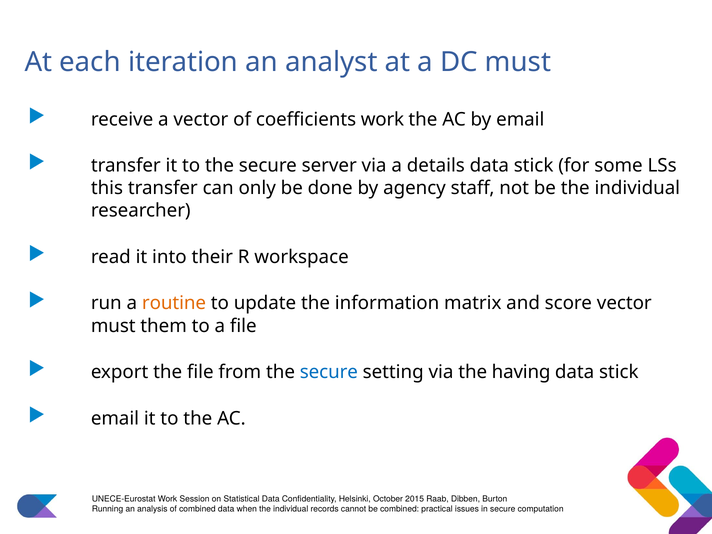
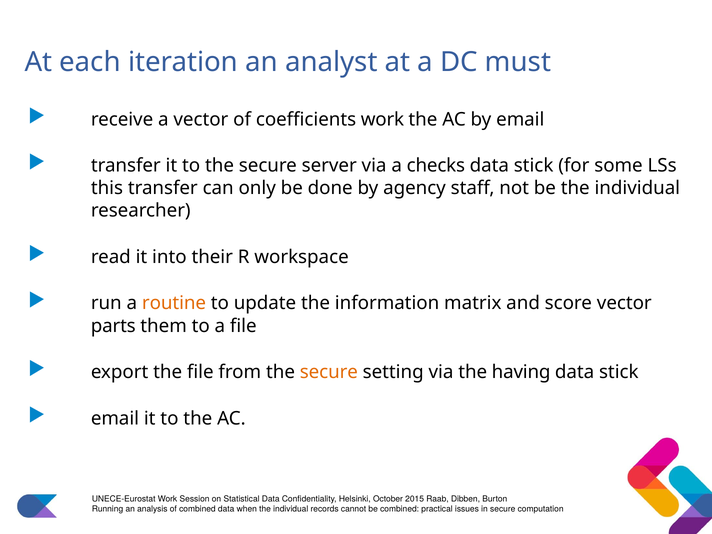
details: details -> checks
must at (113, 326): must -> parts
secure at (329, 372) colour: blue -> orange
